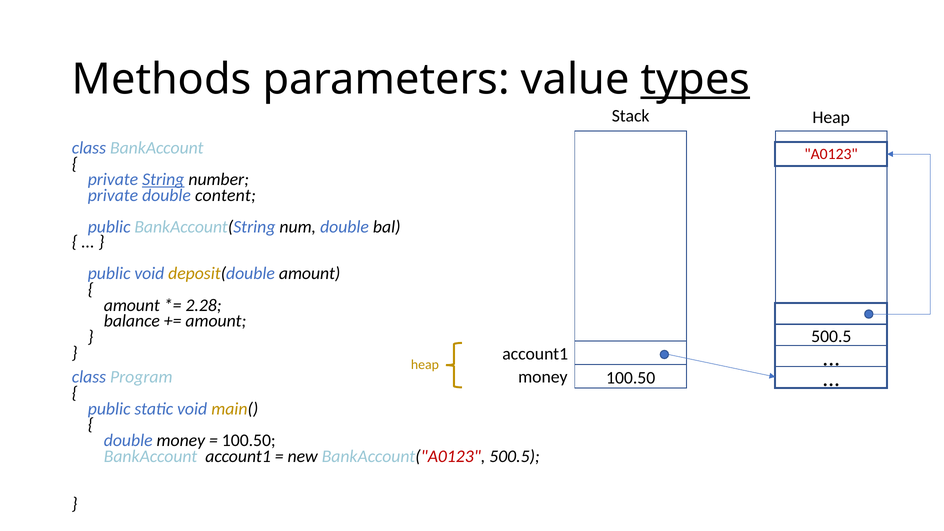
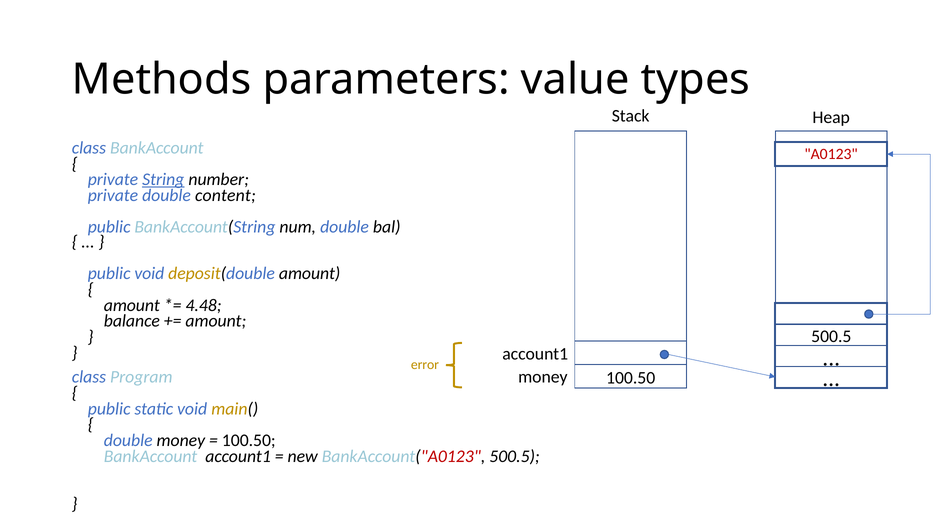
types underline: present -> none
2.28: 2.28 -> 4.48
heap at (425, 365): heap -> error
